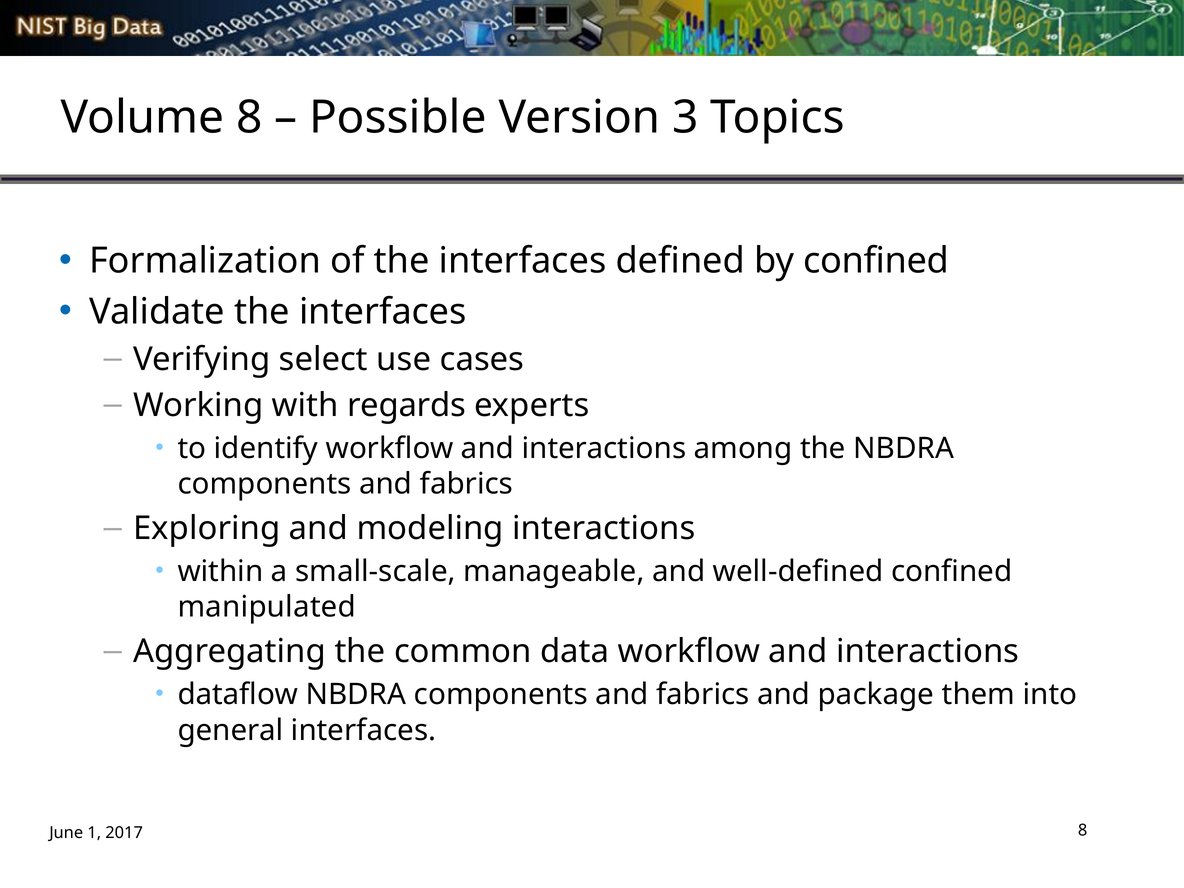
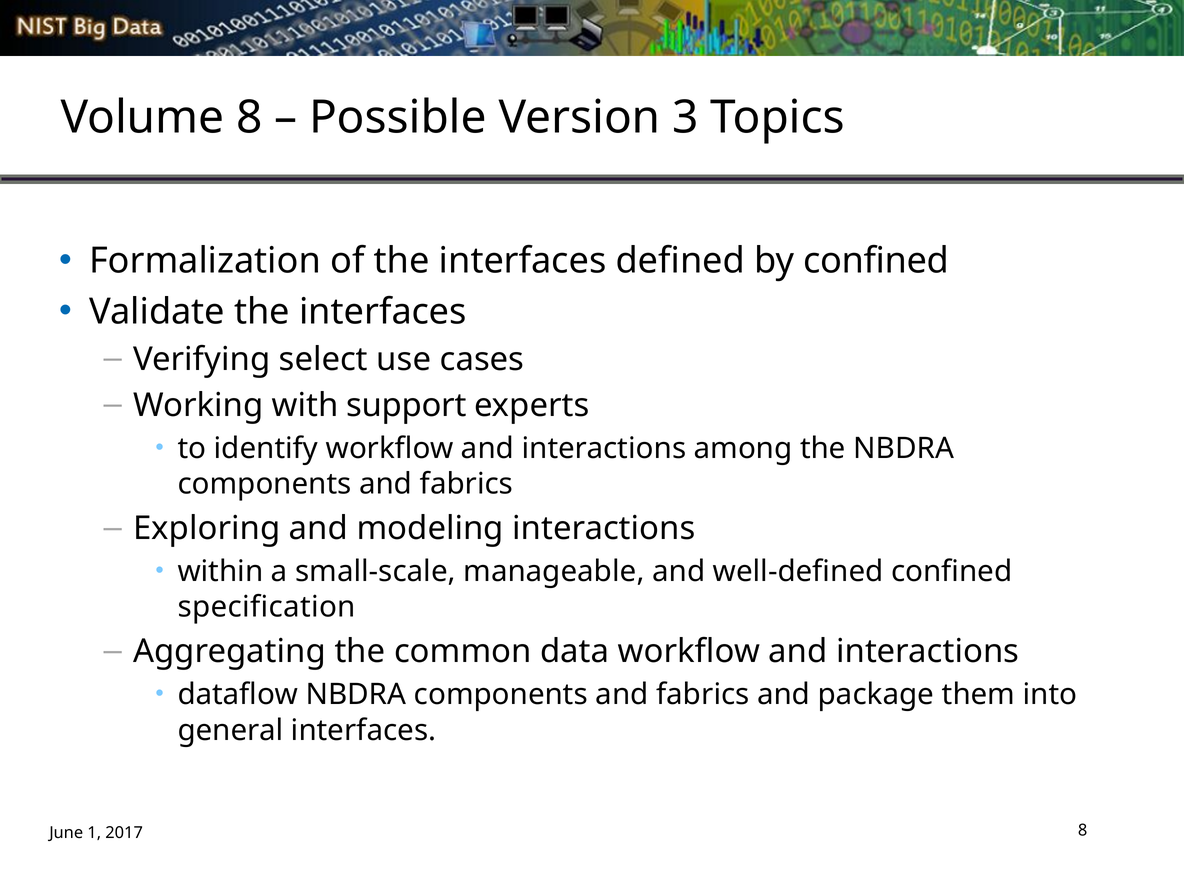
regards: regards -> support
manipulated: manipulated -> specification
